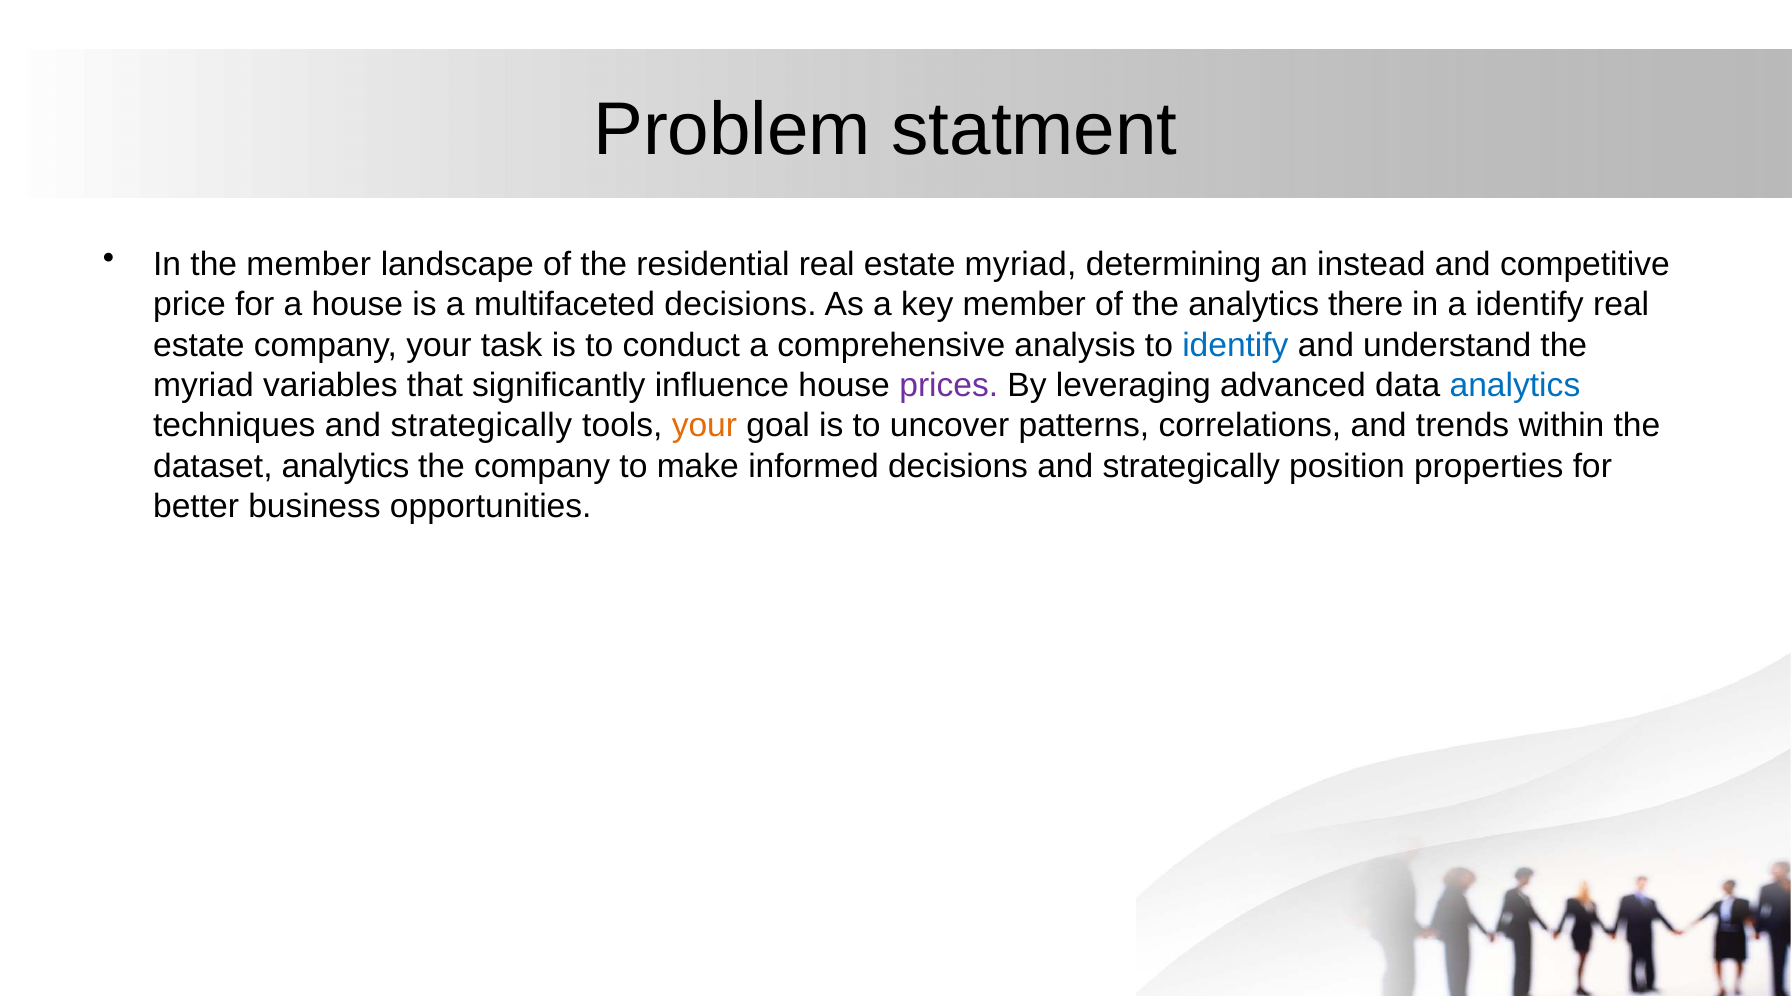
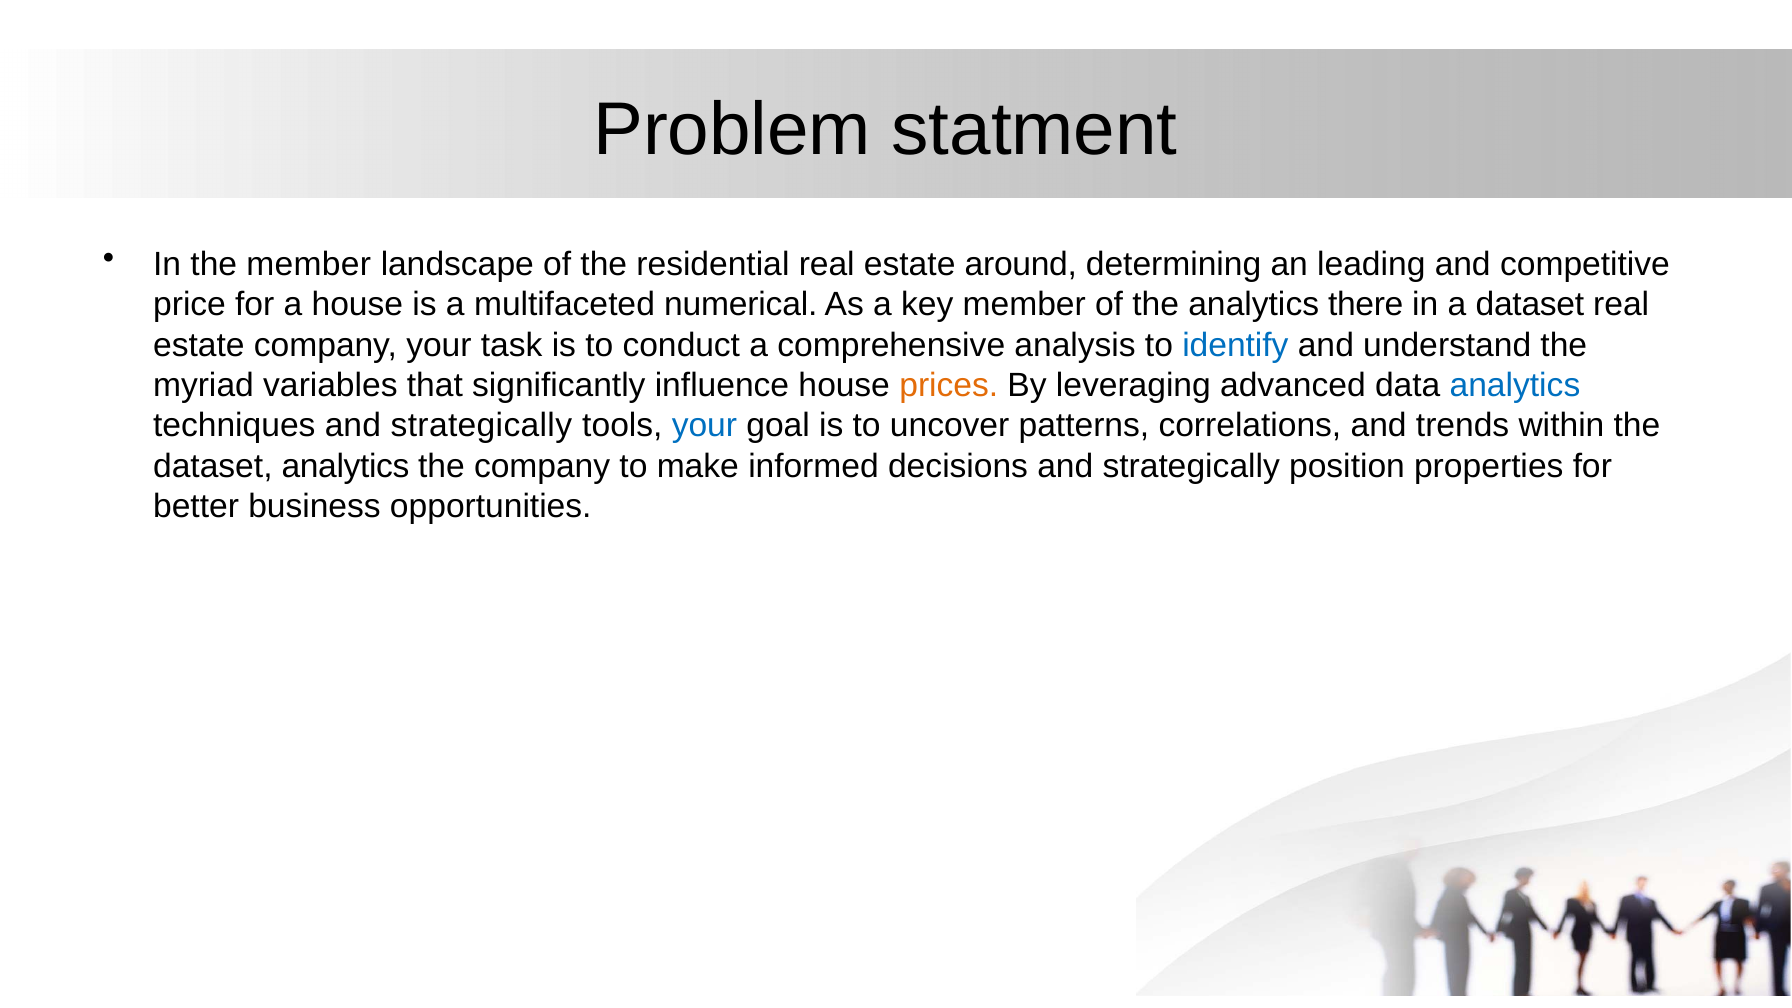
estate myriad: myriad -> around
instead: instead -> leading
multifaceted decisions: decisions -> numerical
a identify: identify -> dataset
prices colour: purple -> orange
your at (704, 426) colour: orange -> blue
